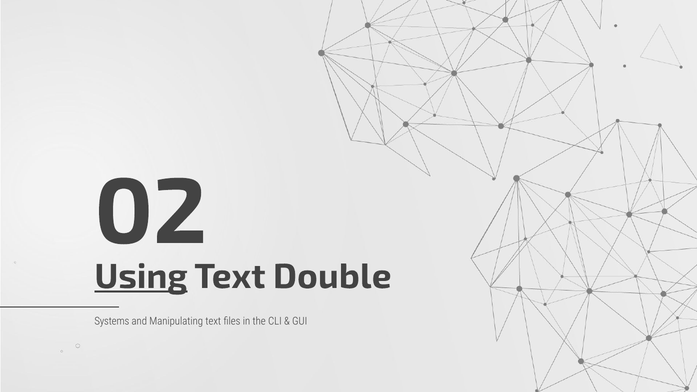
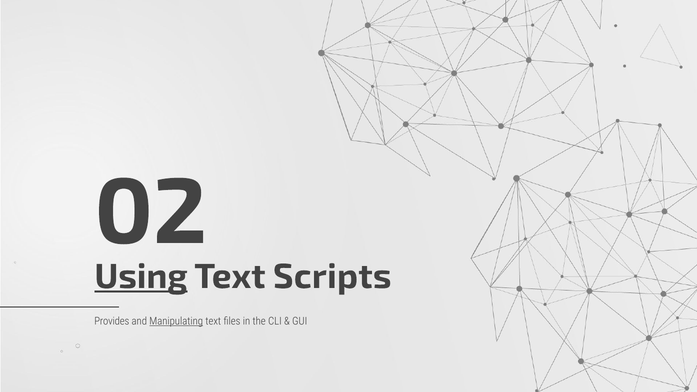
Double: Double -> Scripts
Systems: Systems -> Provides
Manipulating underline: none -> present
